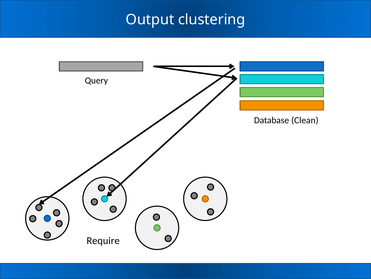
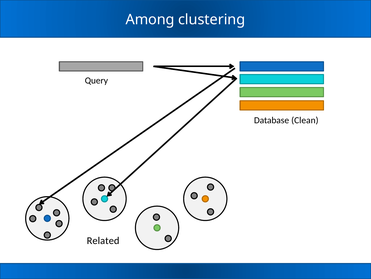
Output: Output -> Among
Require: Require -> Related
